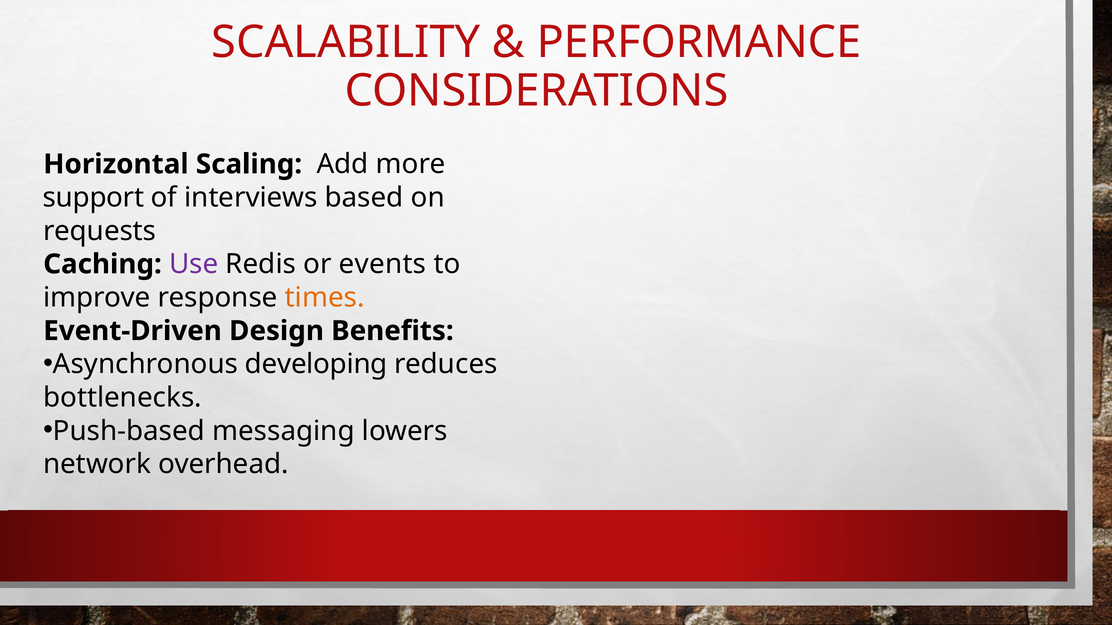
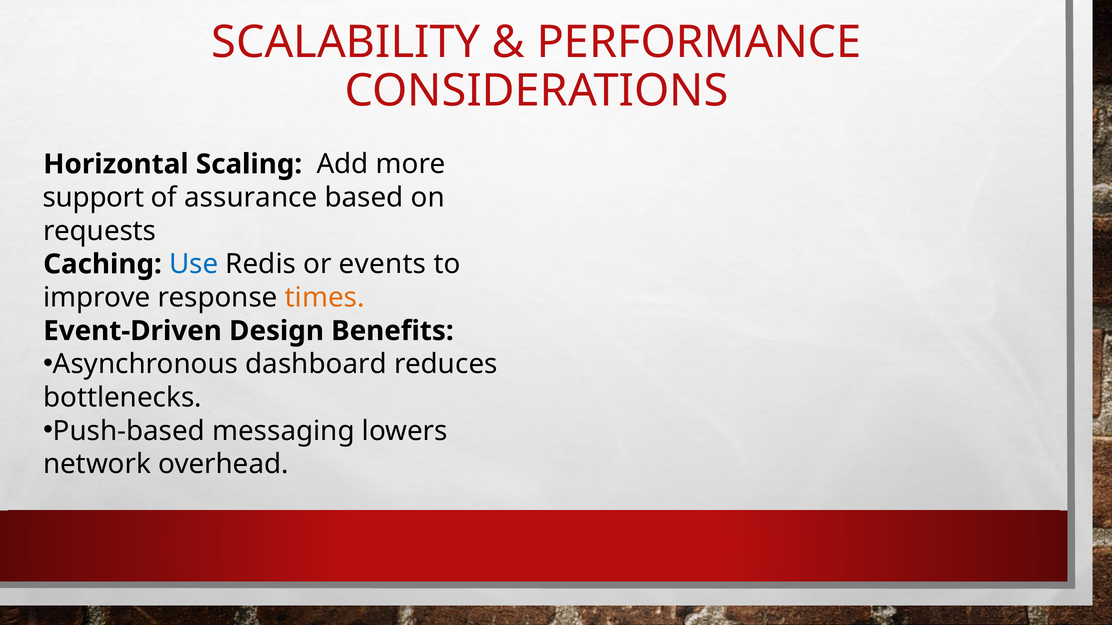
interviews: interviews -> assurance
Use colour: purple -> blue
developing: developing -> dashboard
